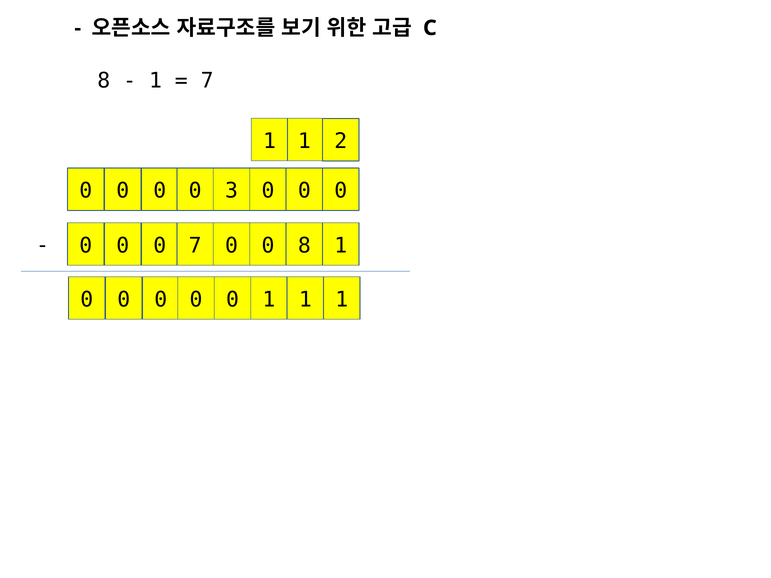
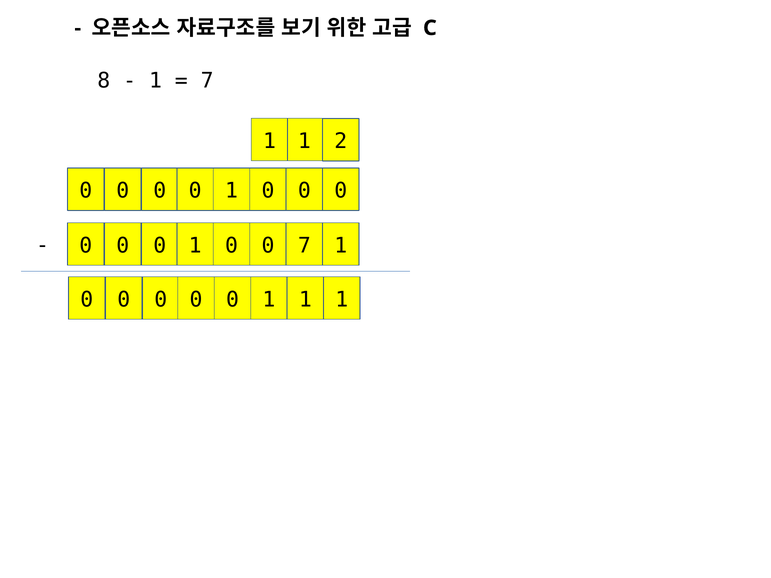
3 at (232, 191): 3 -> 1
7 at (195, 246): 7 -> 1
8 at (304, 246): 8 -> 7
